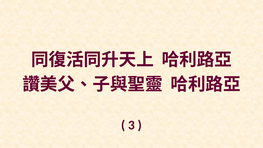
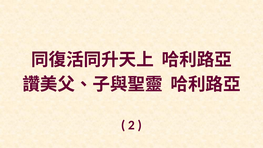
3: 3 -> 2
